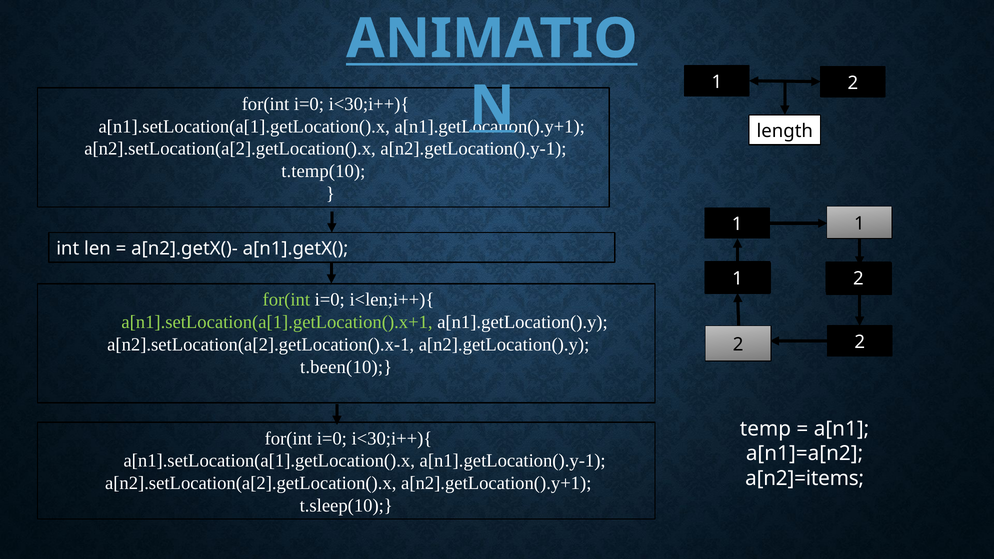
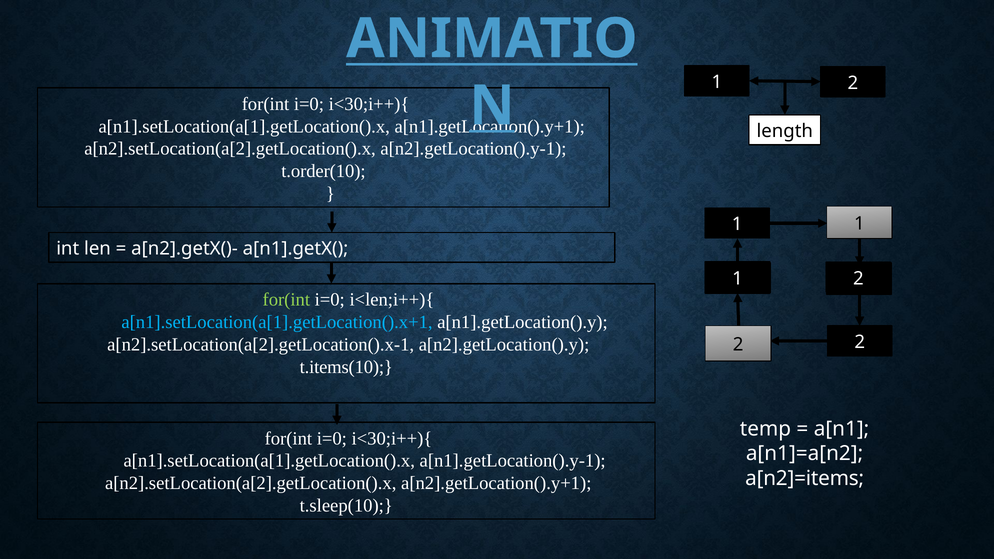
t.temp(10: t.temp(10 -> t.order(10
a[n1].setLocation(a[1].getLocation().x+1 colour: light green -> light blue
t.been(10: t.been(10 -> t.items(10
